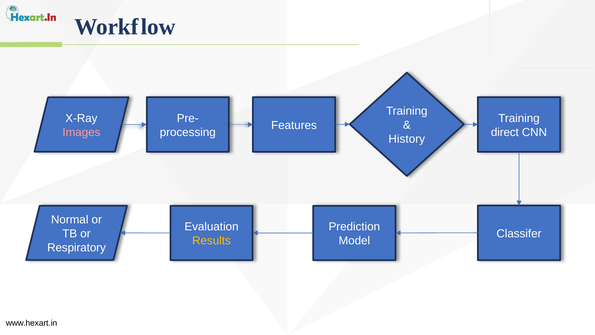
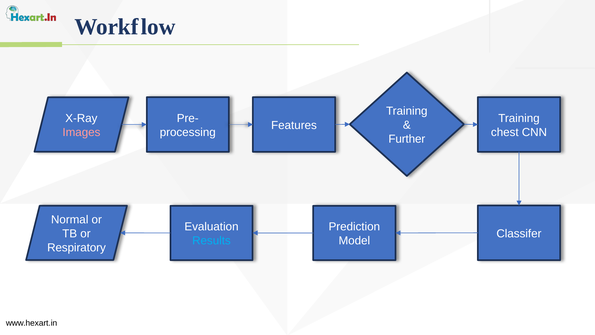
direct: direct -> chest
History: History -> Further
Results colour: yellow -> light blue
